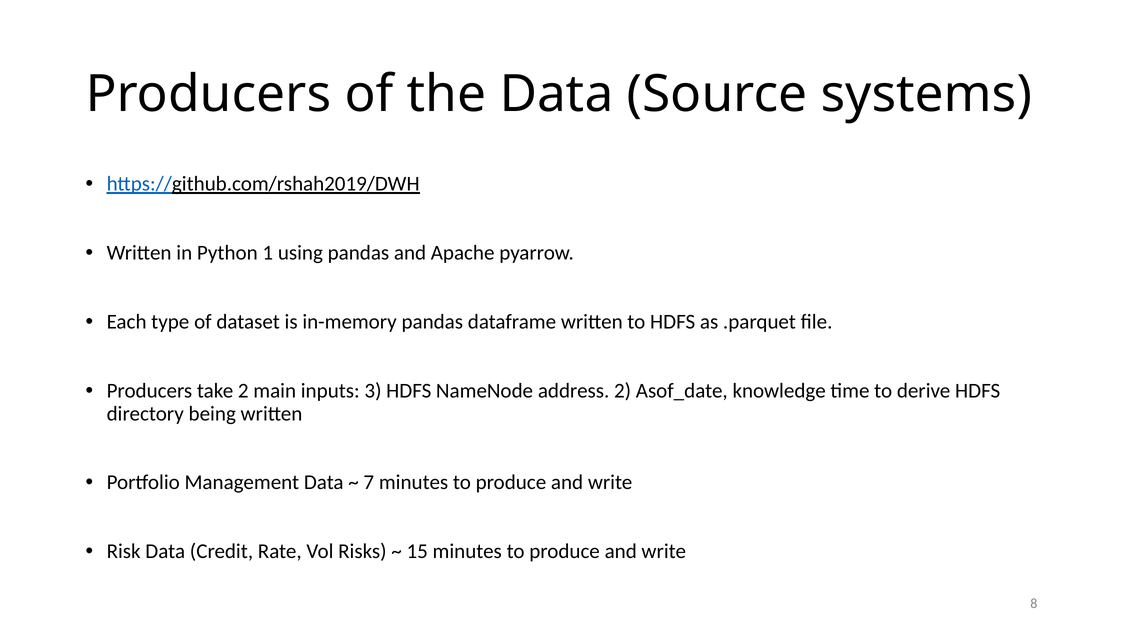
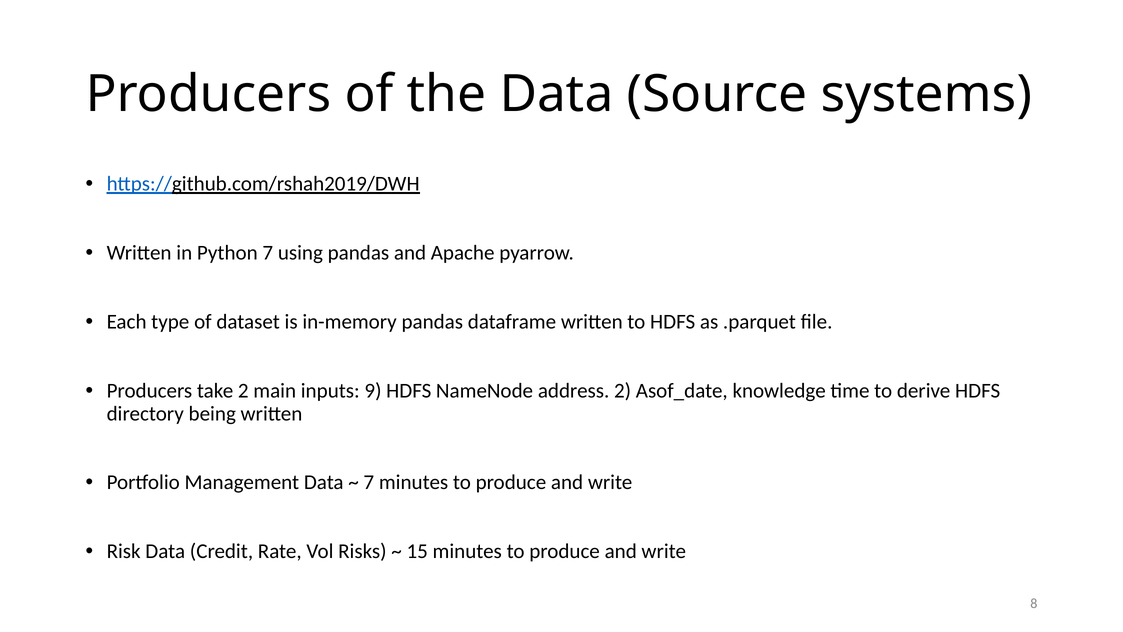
Python 1: 1 -> 7
3: 3 -> 9
